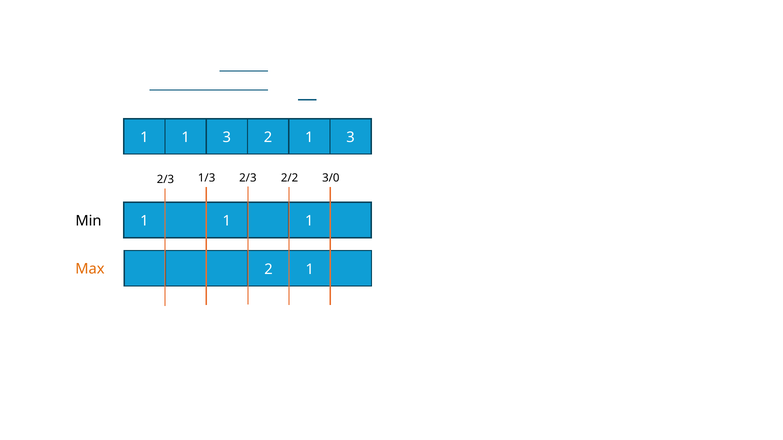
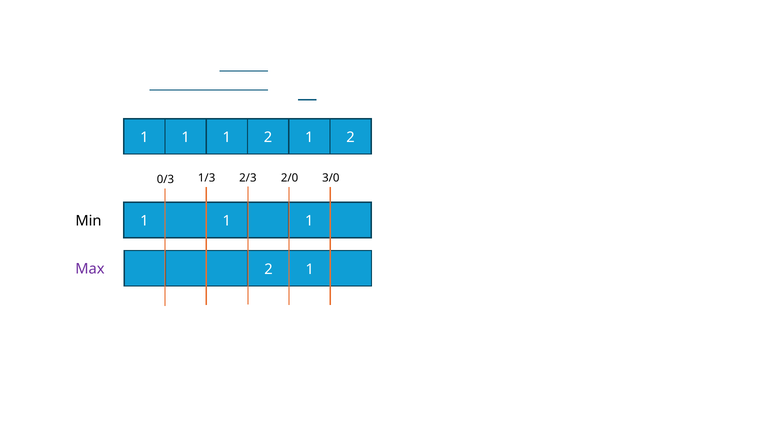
3 at (227, 138): 3 -> 1
2 3: 3 -> 2
2/2: 2/2 -> 2/0
2/3 at (165, 179): 2/3 -> 0/3
Max colour: orange -> purple
